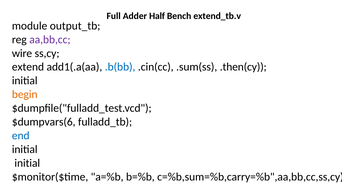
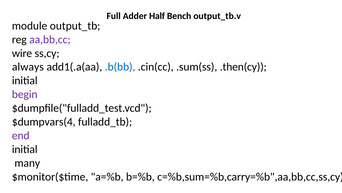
extend_tb.v: extend_tb.v -> output_tb.v
extend: extend -> always
begin colour: orange -> purple
$dumpvars(6: $dumpvars(6 -> $dumpvars(4
end colour: blue -> purple
initial at (27, 162): initial -> many
